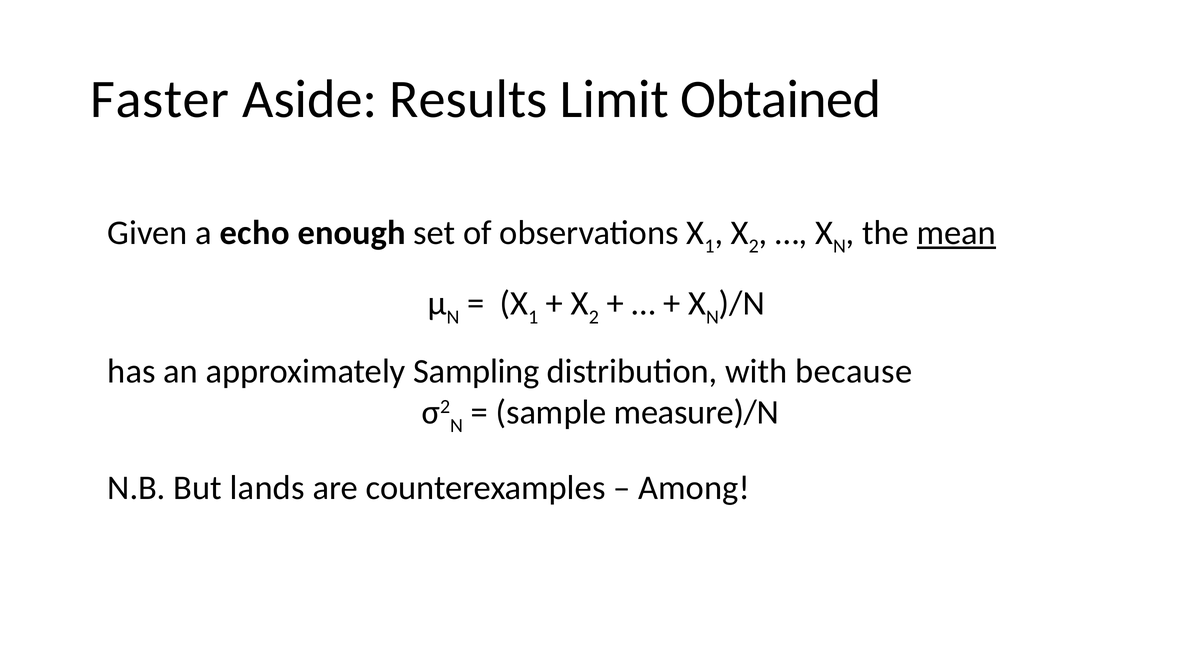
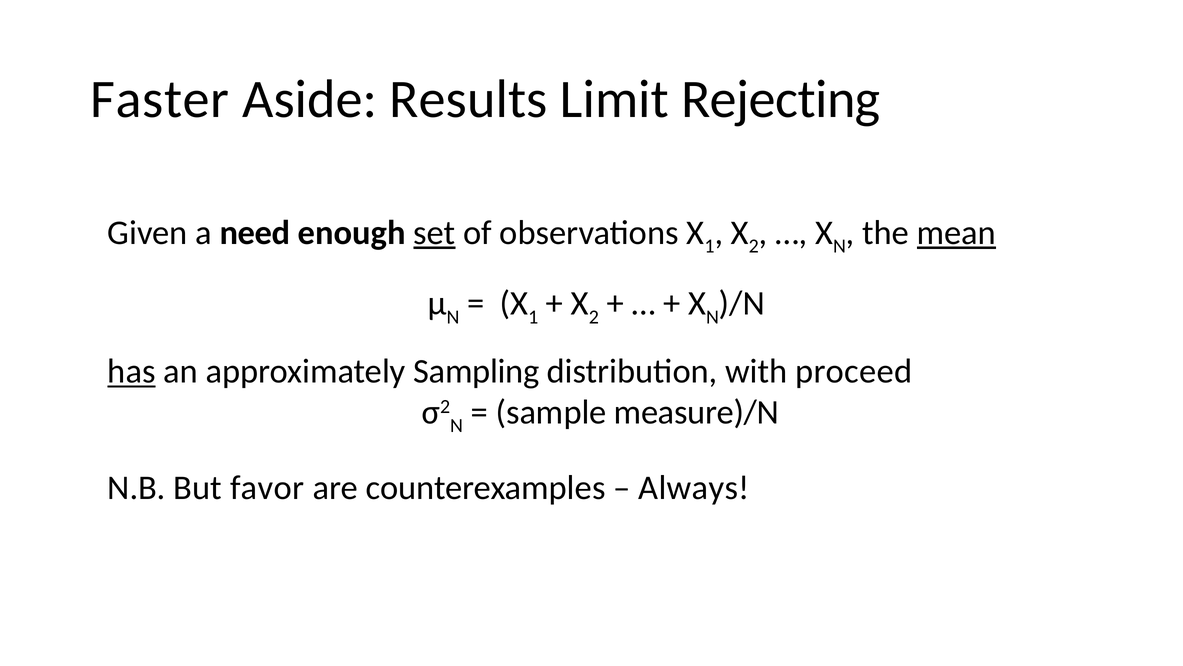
Obtained: Obtained -> Rejecting
echo: echo -> need
set underline: none -> present
has underline: none -> present
because: because -> proceed
lands: lands -> favor
Among: Among -> Always
